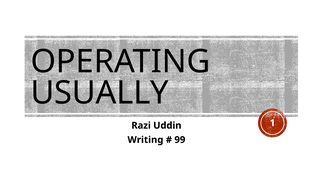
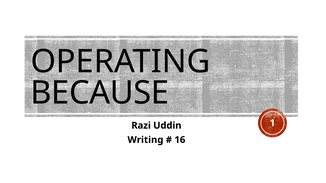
USUALLY: USUALLY -> BECAUSE
99: 99 -> 16
